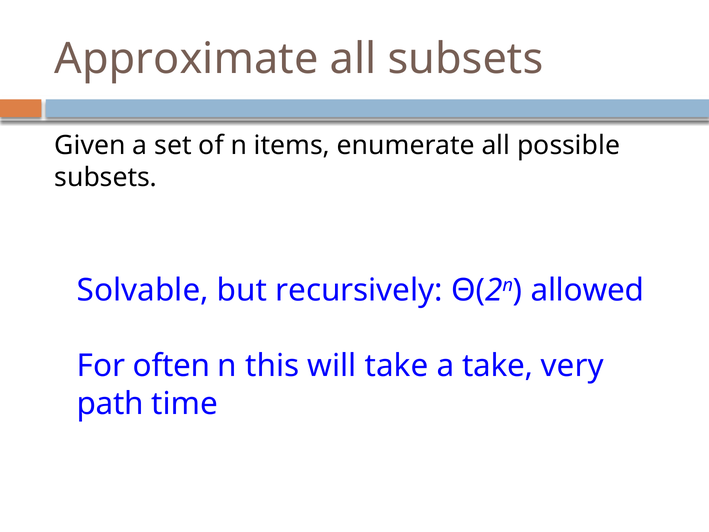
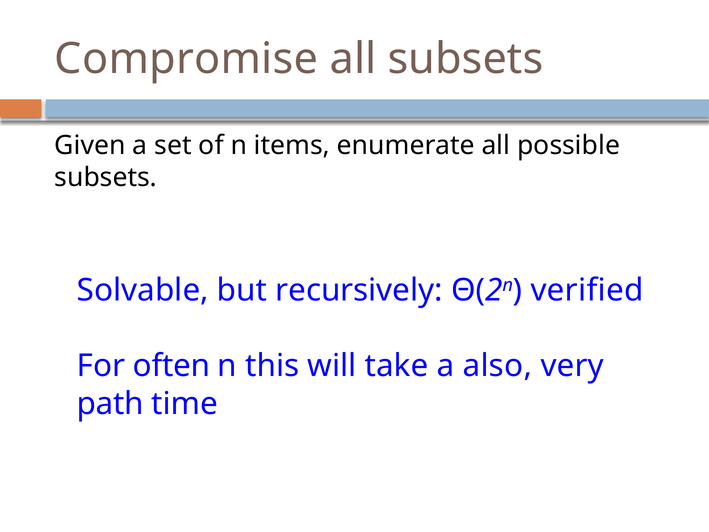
Approximate: Approximate -> Compromise
allowed: allowed -> verified
a take: take -> also
